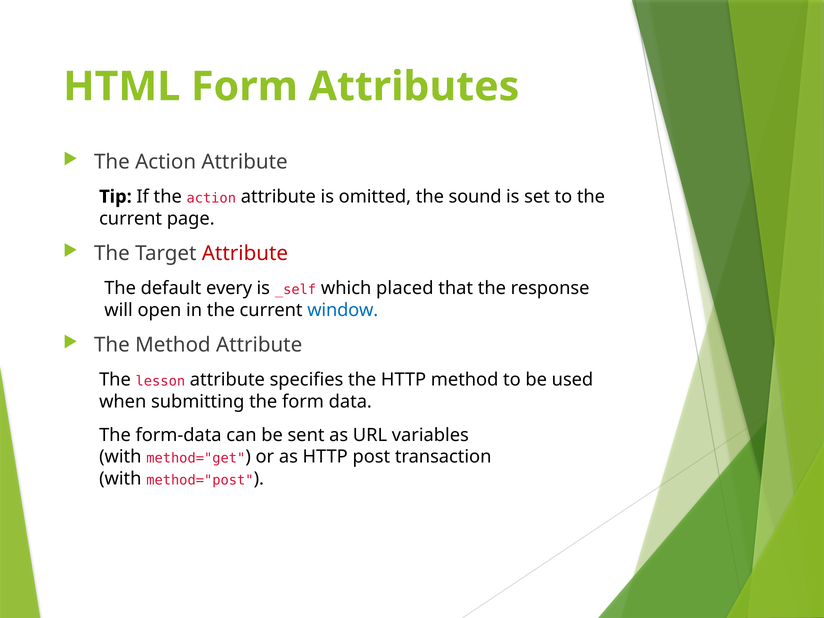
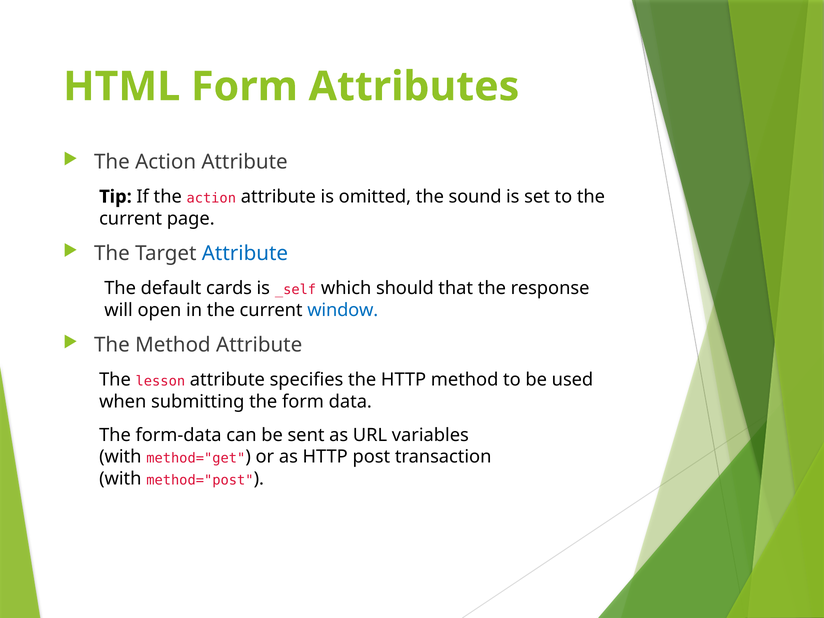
Attribute at (245, 254) colour: red -> blue
every: every -> cards
placed: placed -> should
